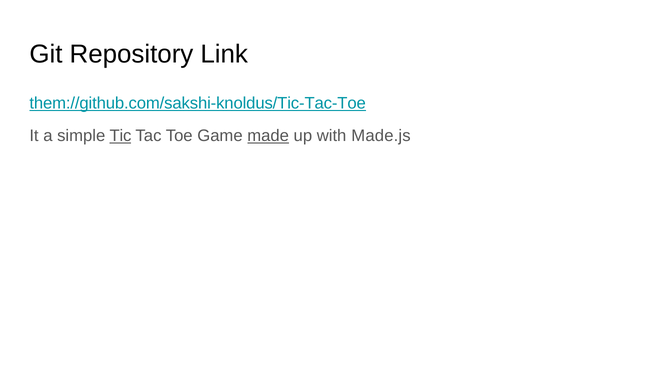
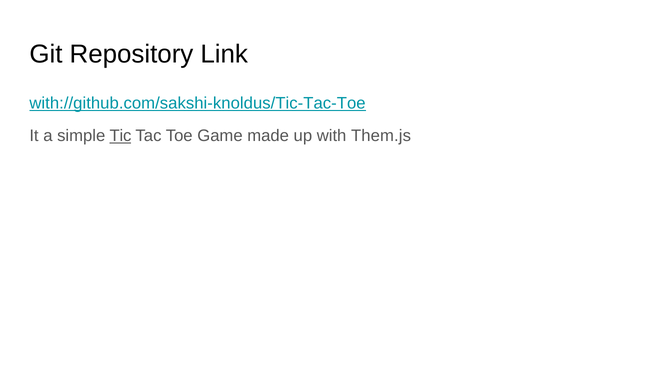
them://github.com/sakshi-knoldus/Tic-Tac-Toe: them://github.com/sakshi-knoldus/Tic-Tac-Toe -> with://github.com/sakshi-knoldus/Tic-Tac-Toe
made underline: present -> none
Made.js: Made.js -> Them.js
